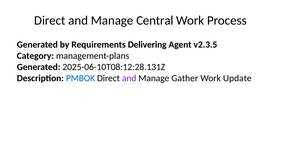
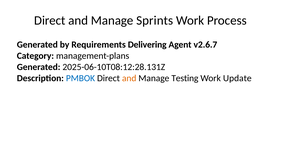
Central: Central -> Sprints
v2.3.5: v2.3.5 -> v2.6.7
and at (129, 78) colour: purple -> orange
Gather: Gather -> Testing
